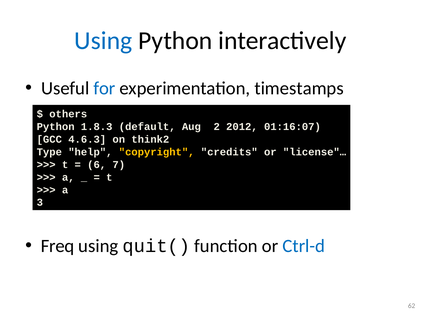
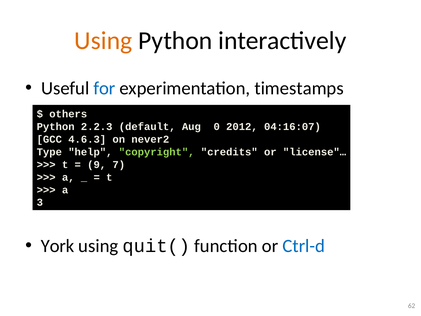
Using at (103, 41) colour: blue -> orange
1.8.3: 1.8.3 -> 2.2.3
2: 2 -> 0
01:16:07: 01:16:07 -> 04:16:07
think2: think2 -> never2
copyright colour: yellow -> light green
6: 6 -> 9
Freq: Freq -> York
